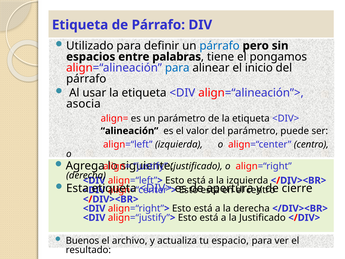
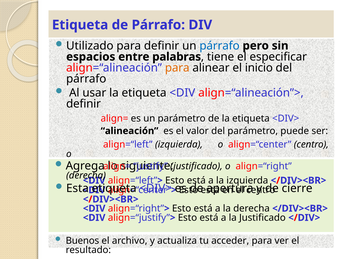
pongamos: pongamos -> especificar
para at (177, 68) colour: blue -> orange
asocia at (83, 104): asocia -> definir
espacio: espacio -> acceder
